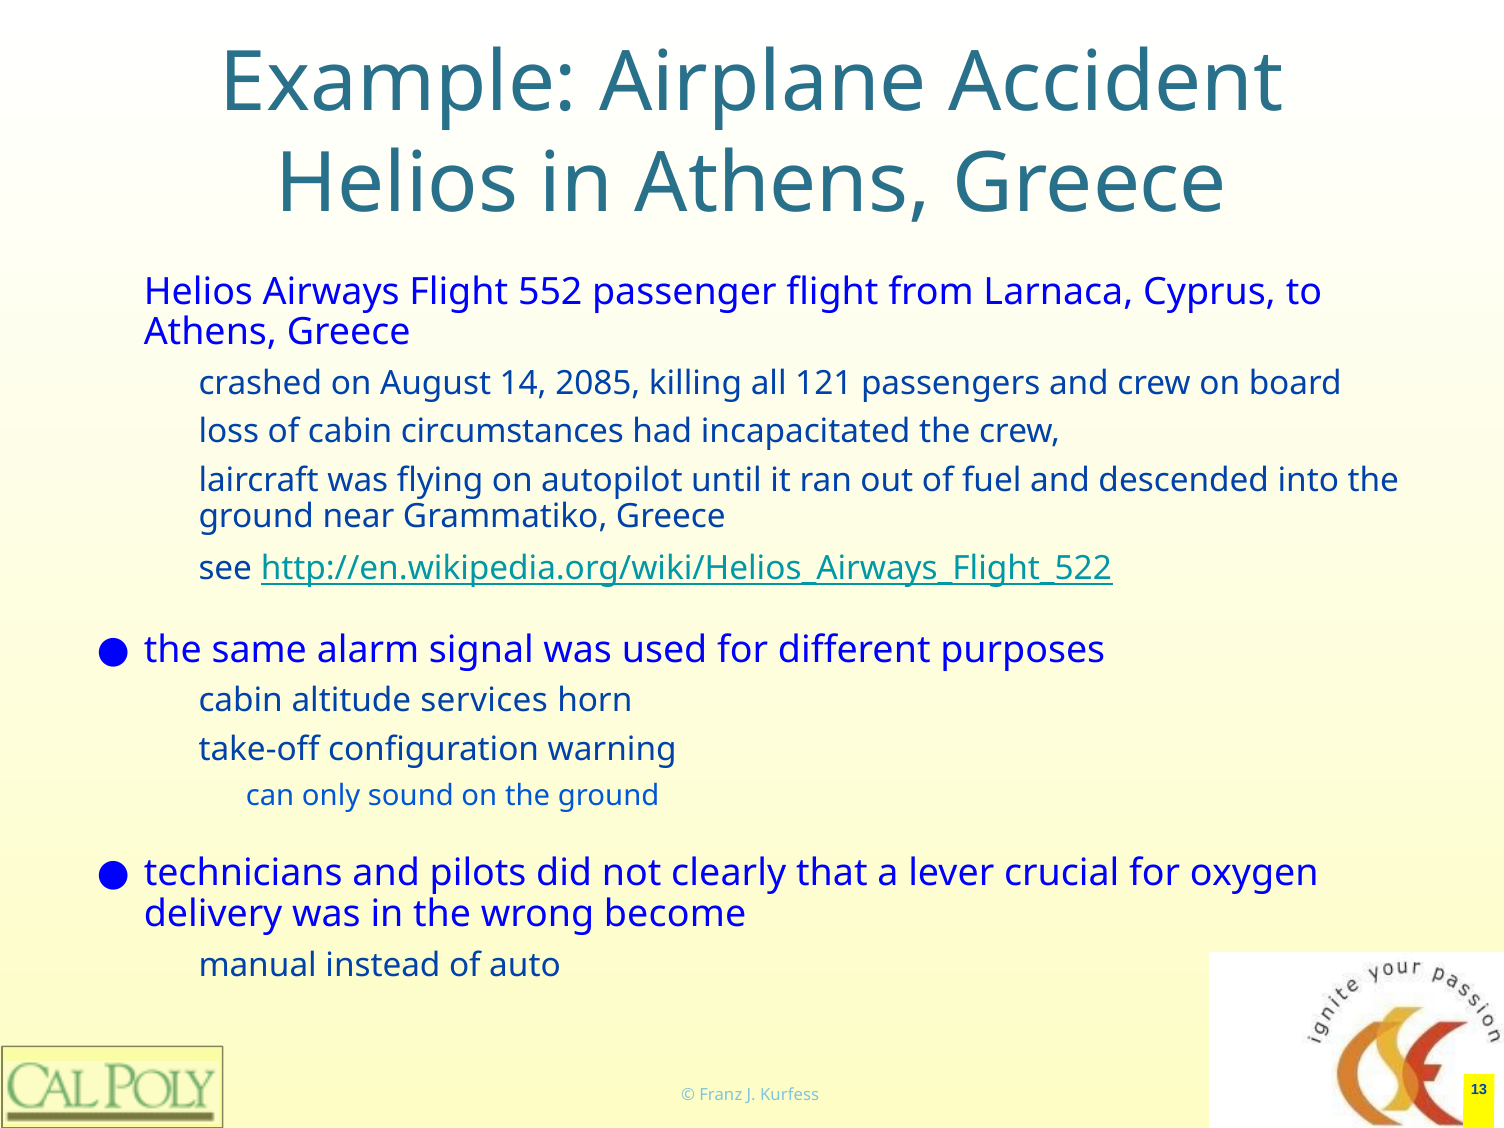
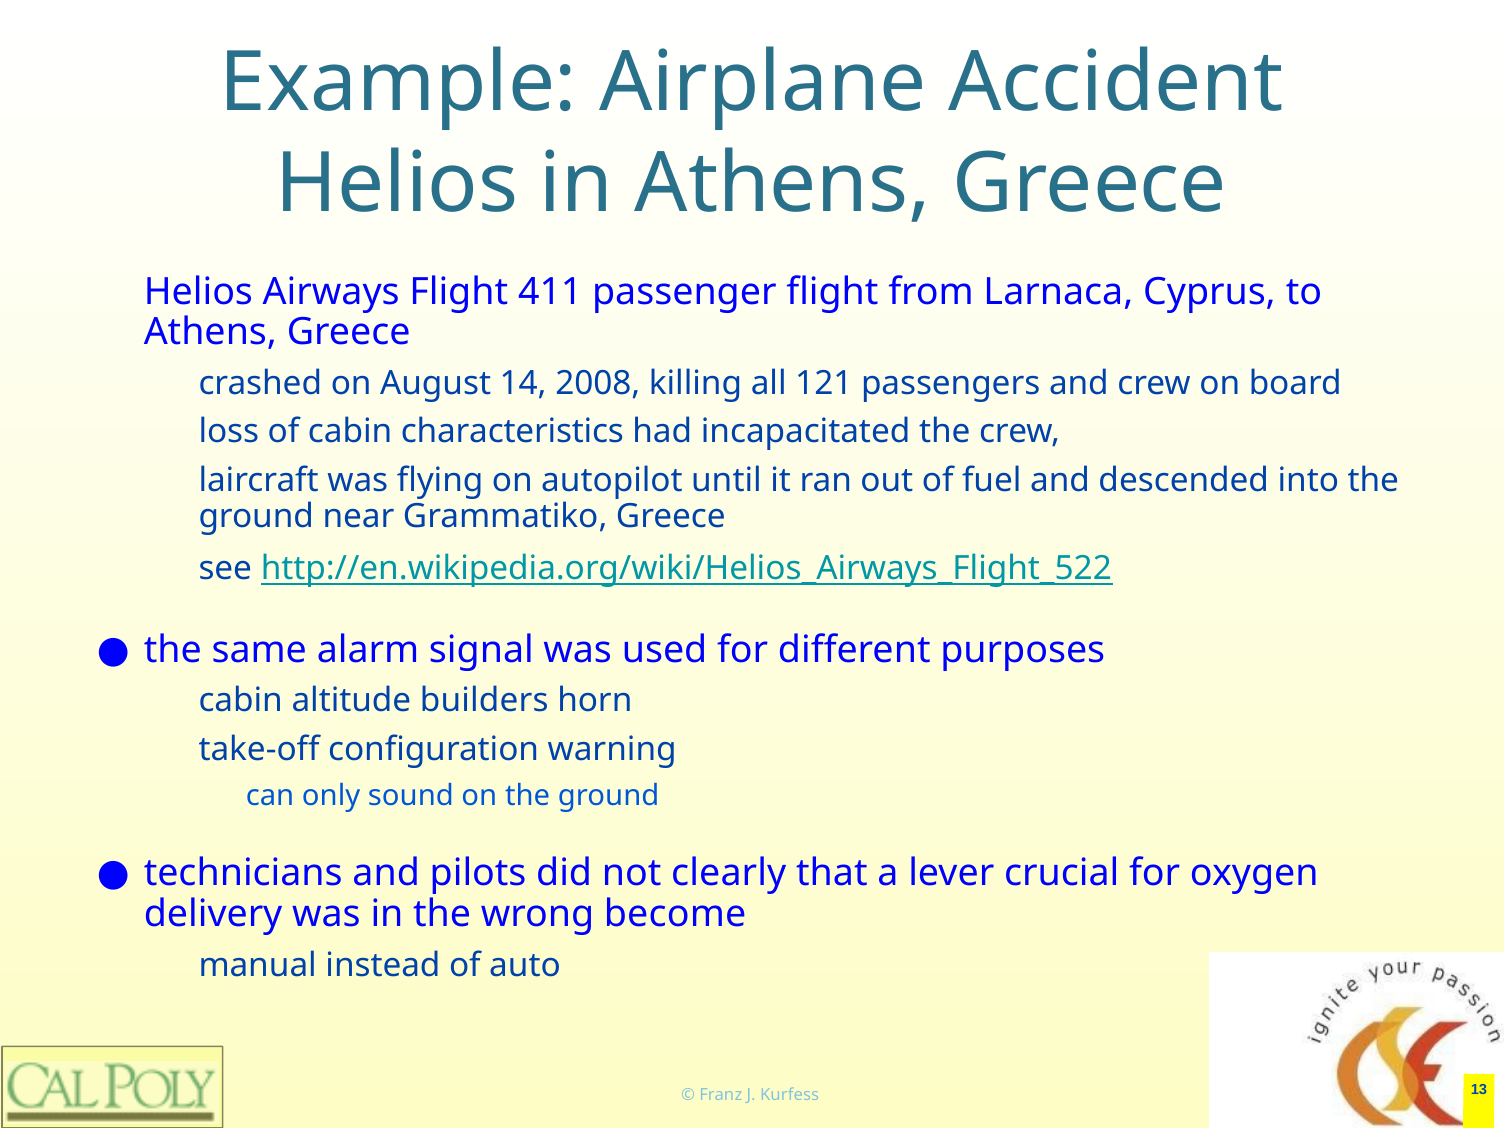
552: 552 -> 411
2085: 2085 -> 2008
circumstances: circumstances -> characteristics
services: services -> builders
